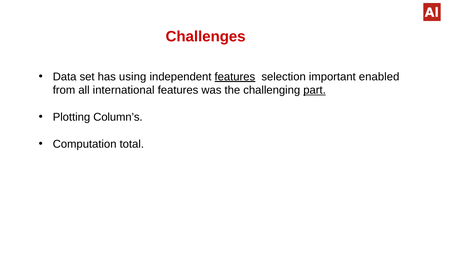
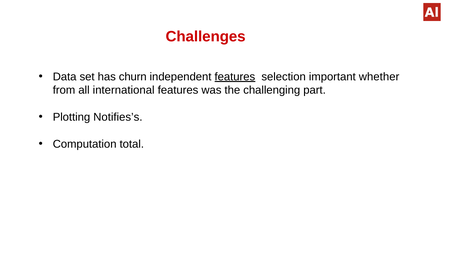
using: using -> churn
enabled: enabled -> whether
part underline: present -> none
Column’s: Column’s -> Notifies’s
